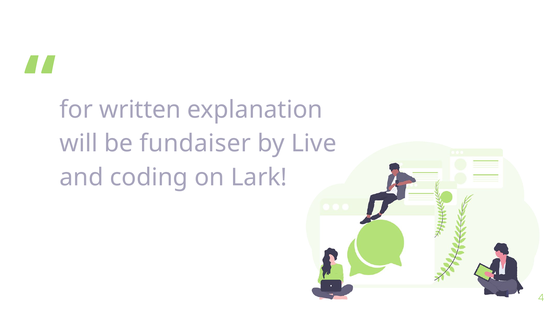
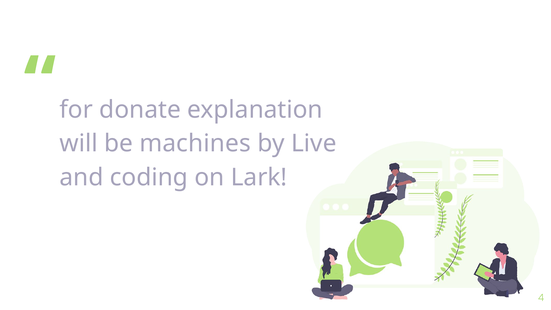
written: written -> donate
fundaiser: fundaiser -> machines
